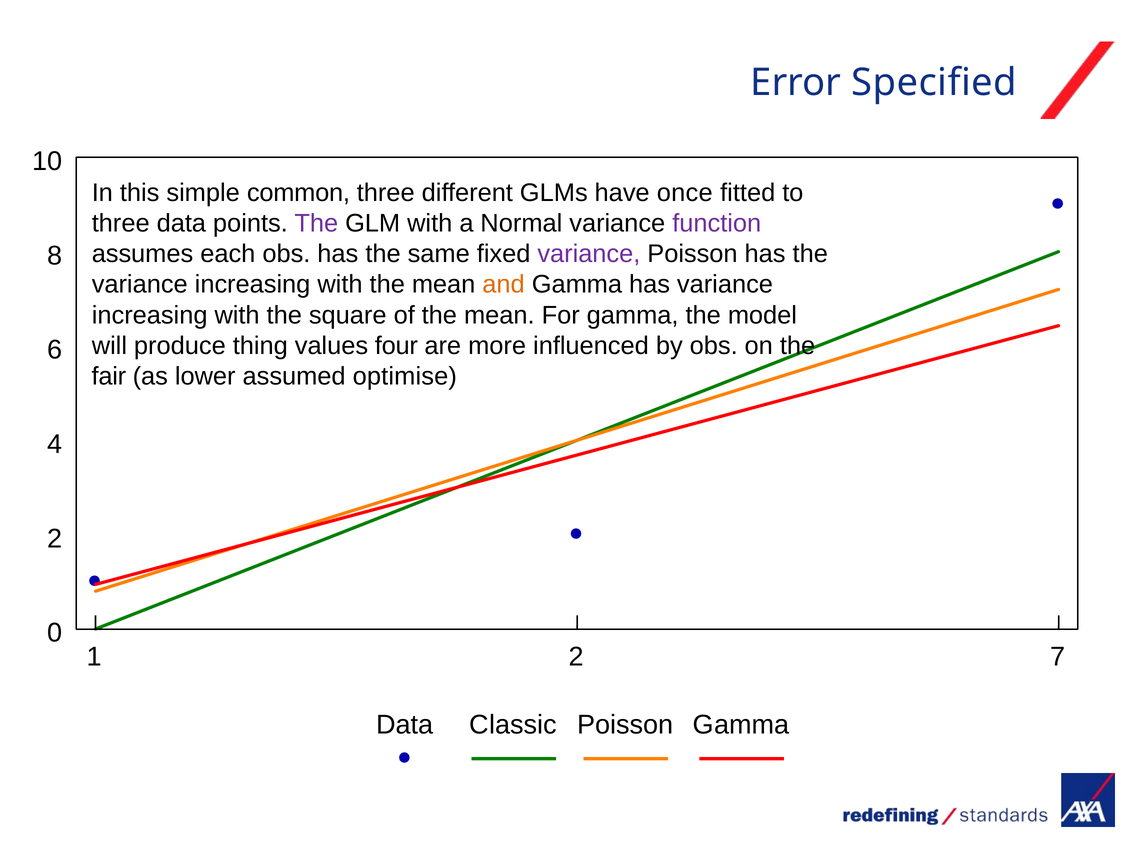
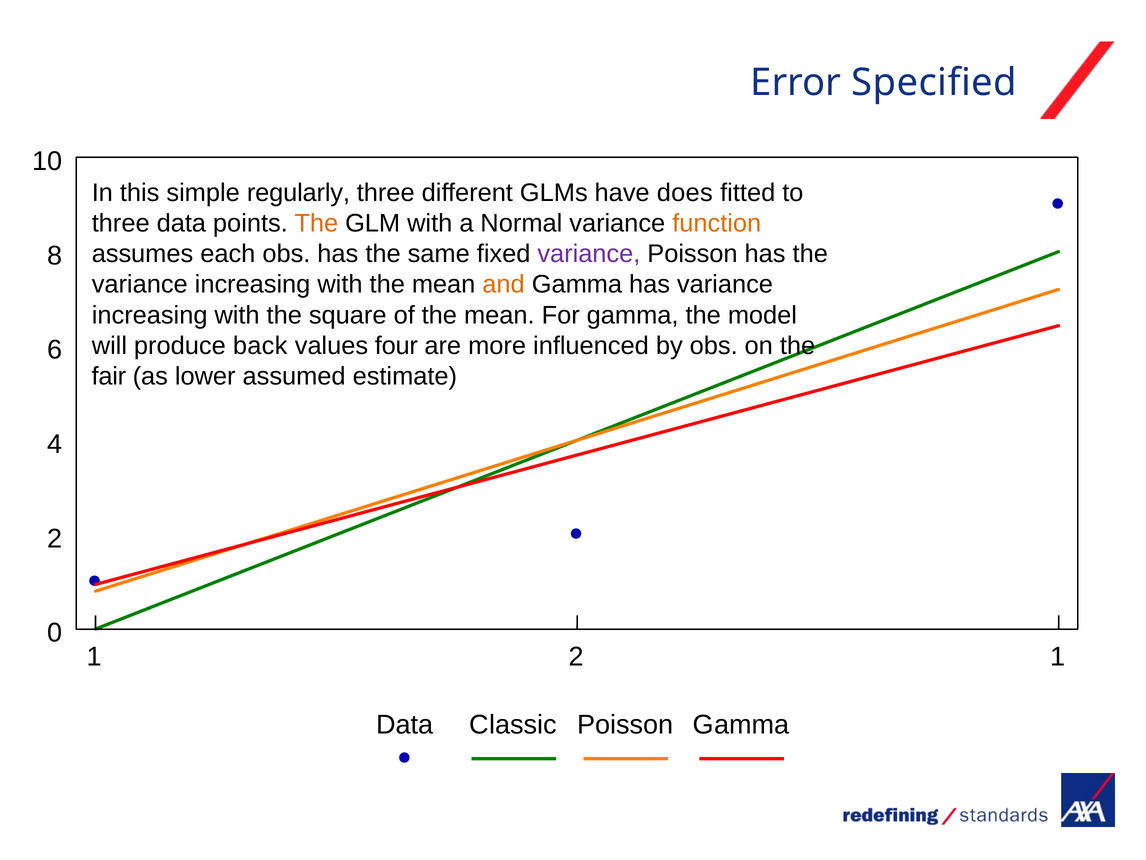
common: common -> regularly
once: once -> does
The at (316, 223) colour: purple -> orange
function colour: purple -> orange
thing: thing -> back
optimise: optimise -> estimate
2 7: 7 -> 1
